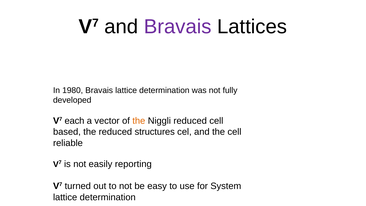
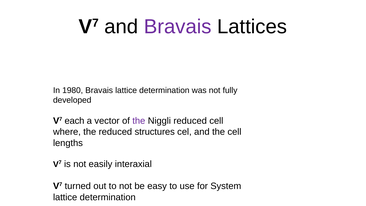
the at (139, 121) colour: orange -> purple
based: based -> where
reliable: reliable -> lengths
reporting: reporting -> interaxial
